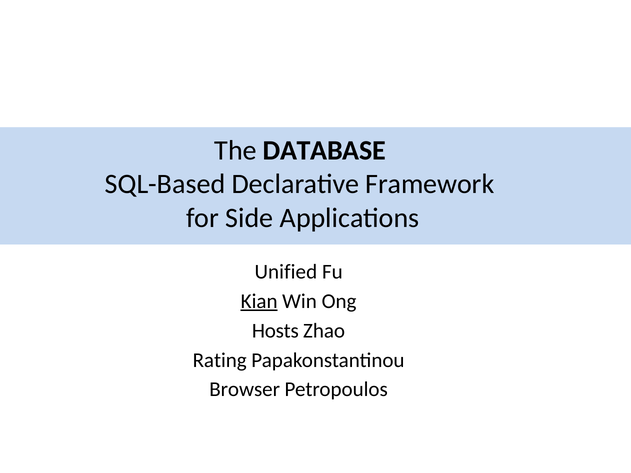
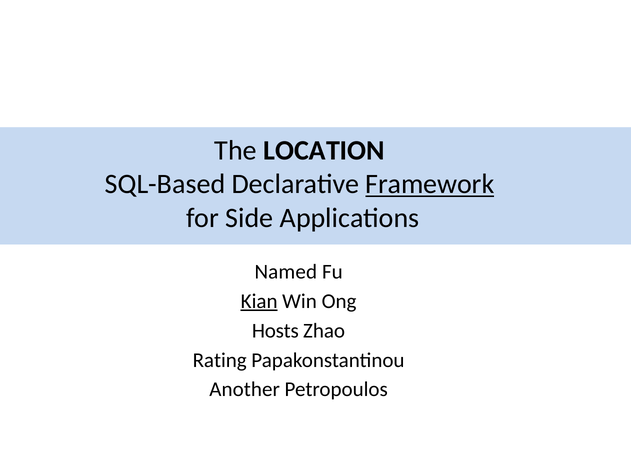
DATABASE: DATABASE -> LOCATION
Framework underline: none -> present
Unified: Unified -> Named
Browser: Browser -> Another
